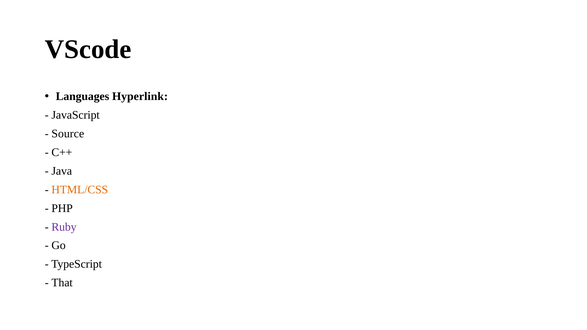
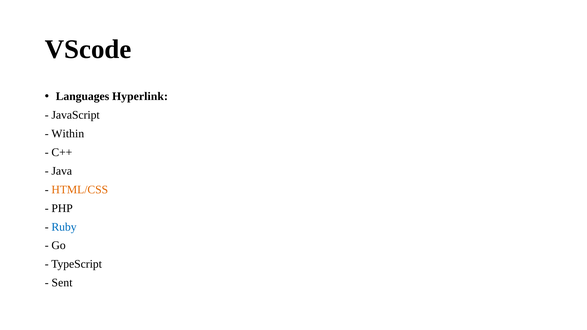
Source: Source -> Within
Ruby colour: purple -> blue
That: That -> Sent
